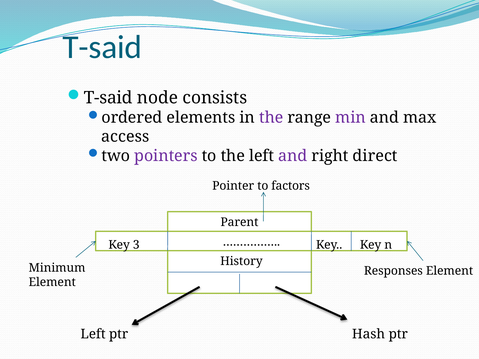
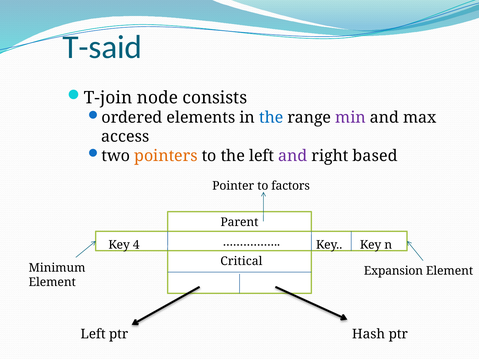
T-said at (108, 98): T-said -> T-join
the at (271, 118) colour: purple -> blue
pointers colour: purple -> orange
direct: direct -> based
3: 3 -> 4
History: History -> Critical
Responses: Responses -> Expansion
